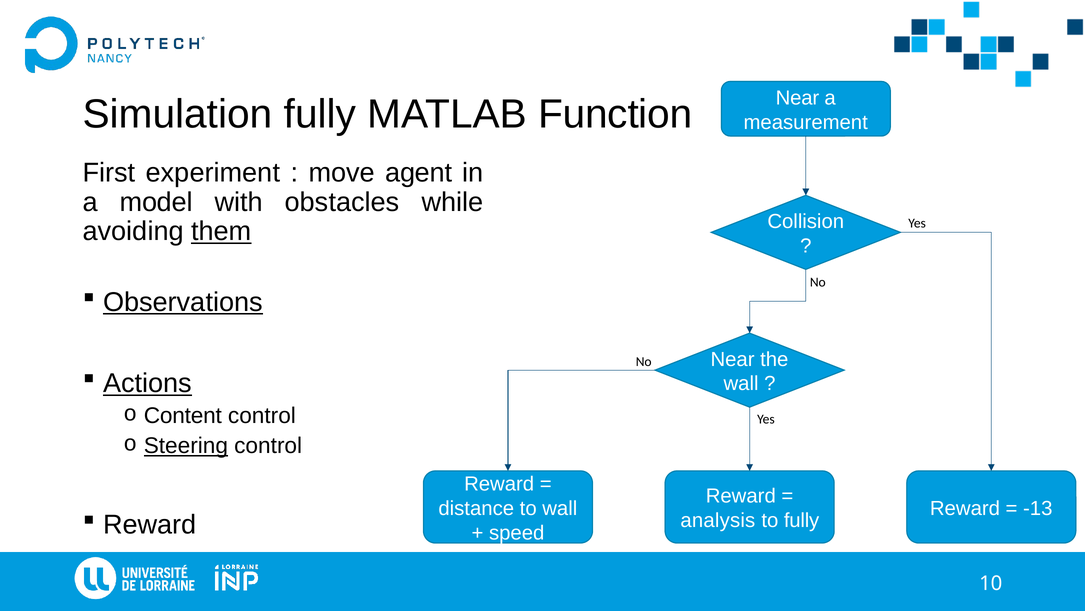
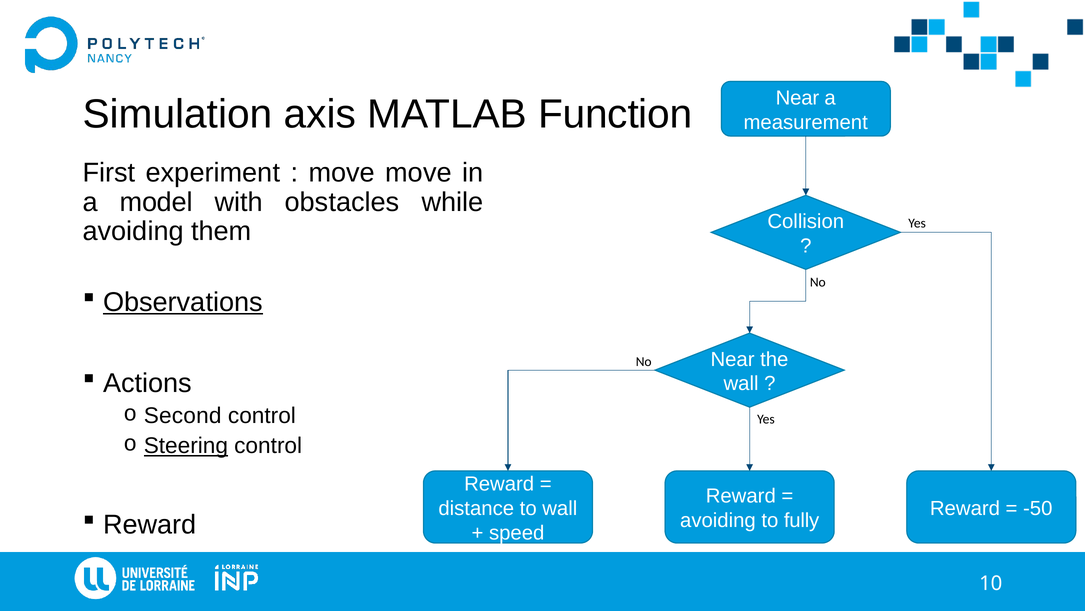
Simulation fully: fully -> axis
move agent: agent -> move
them underline: present -> none
Actions underline: present -> none
Content: Content -> Second
-13: -13 -> -50
analysis at (718, 520): analysis -> avoiding
